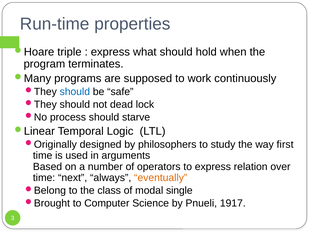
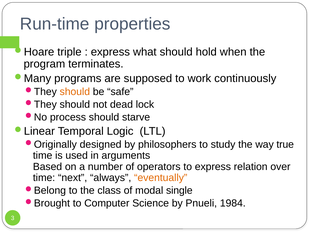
should at (75, 92) colour: blue -> orange
first: first -> true
1917: 1917 -> 1984
